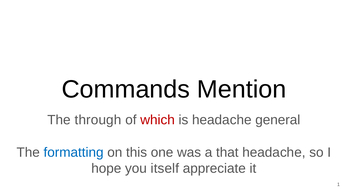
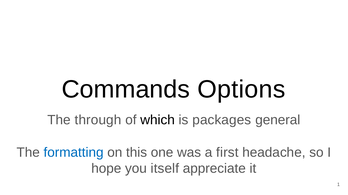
Mention: Mention -> Options
which colour: red -> black
is headache: headache -> packages
that: that -> first
